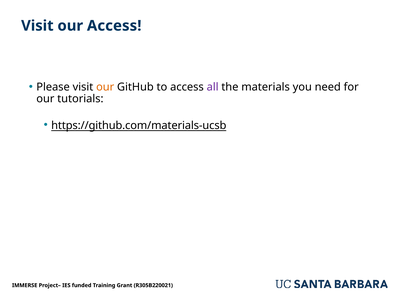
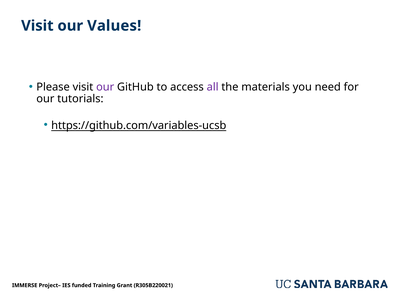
our Access: Access -> Values
our at (105, 87) colour: orange -> purple
https://github.com/materials-ucsb: https://github.com/materials-ucsb -> https://github.com/variables-ucsb
